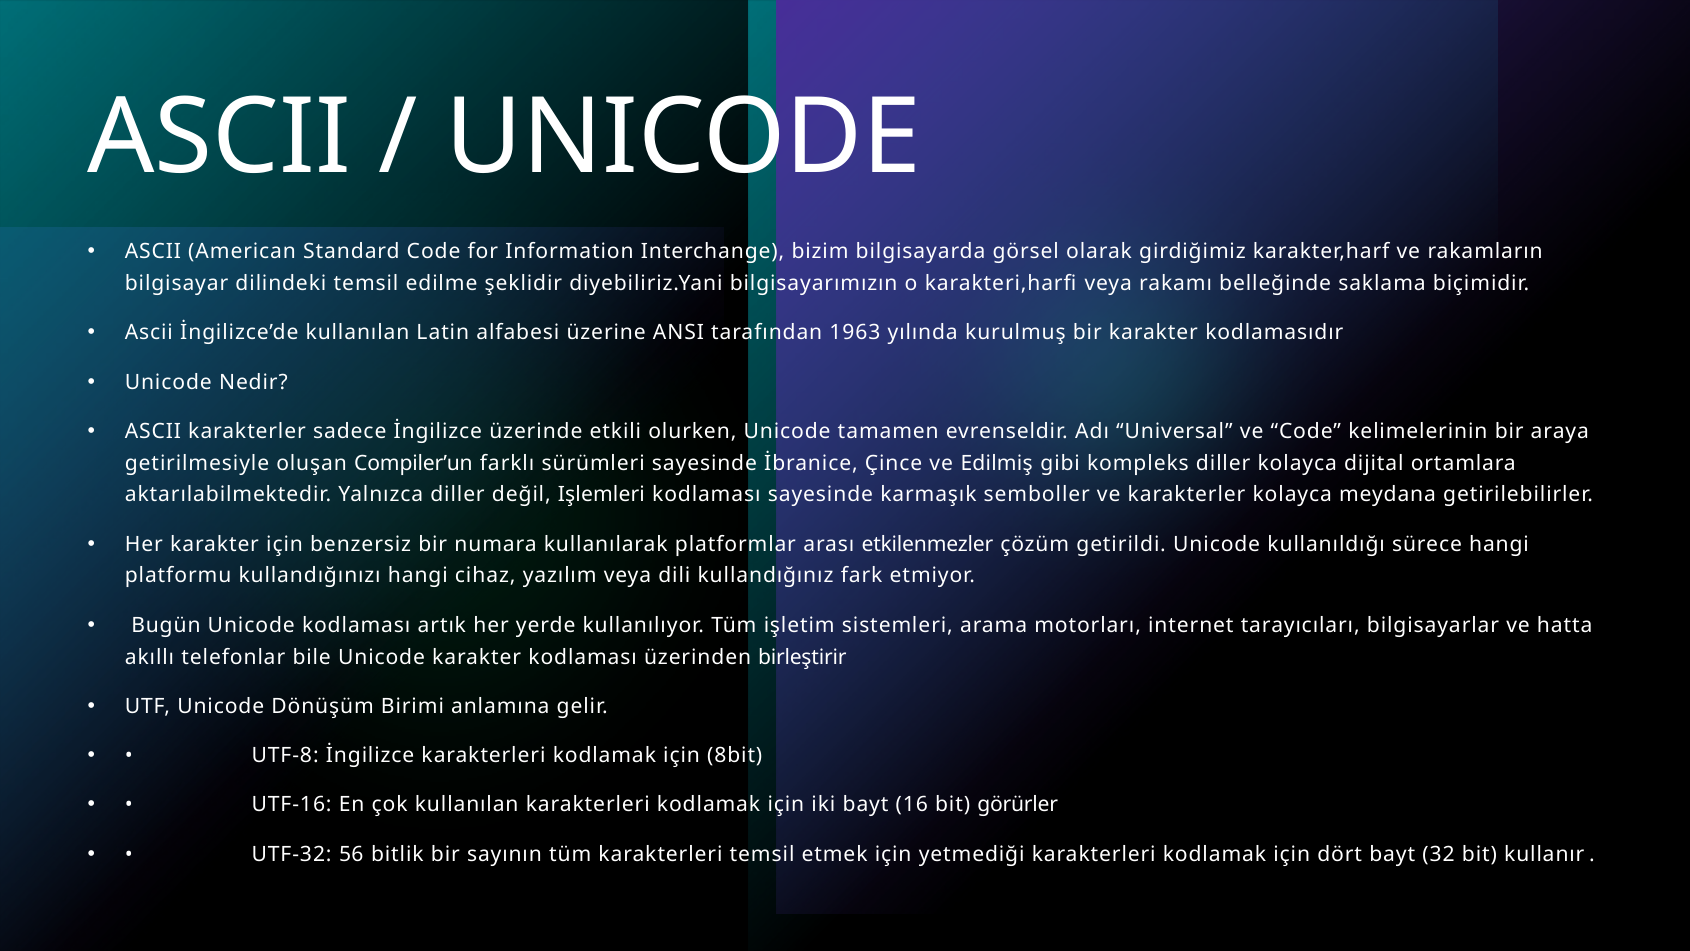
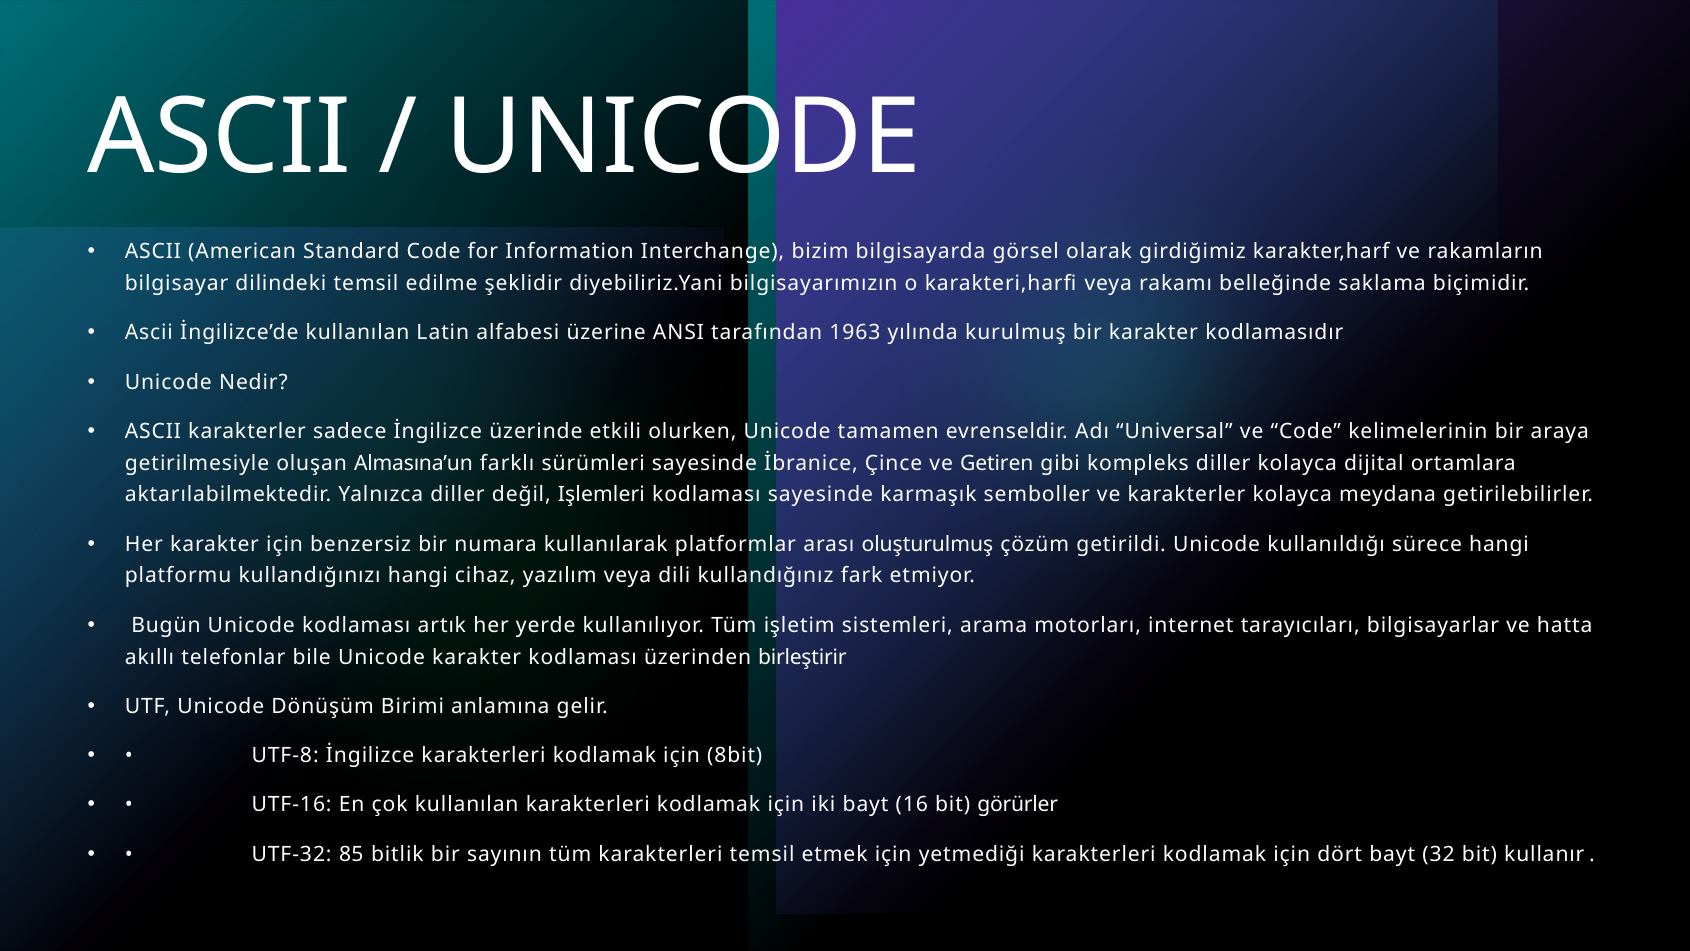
Compiler’un: Compiler’un -> Almasına’un
Edilmiş: Edilmiş -> Getiren
etkilenmezler: etkilenmezler -> oluşturulmuş
56: 56 -> 85
